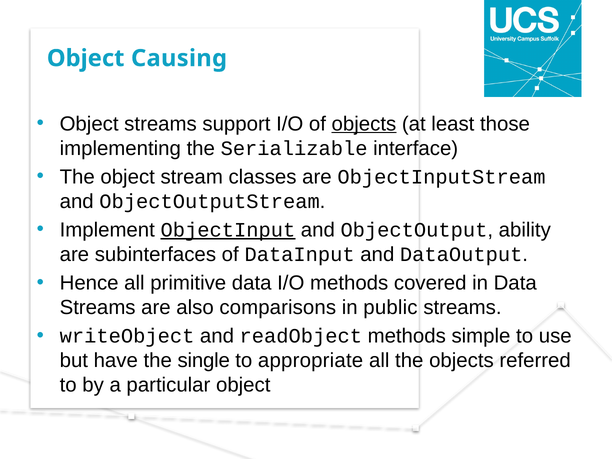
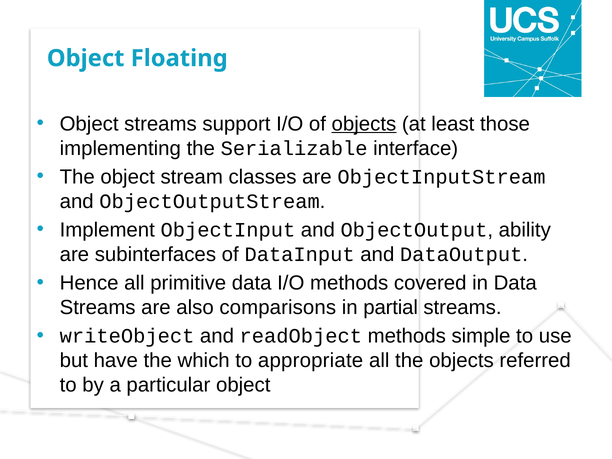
Causing: Causing -> Floating
ObjectInput underline: present -> none
public: public -> partial
single: single -> which
